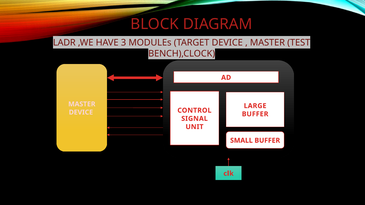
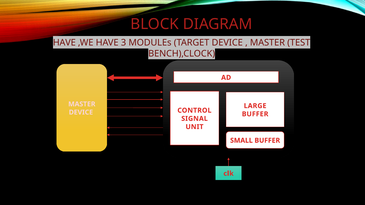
LADR at (64, 43): LADR -> HAVE
